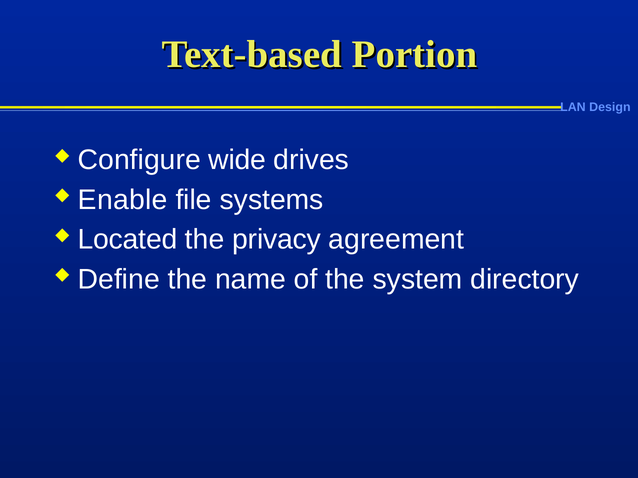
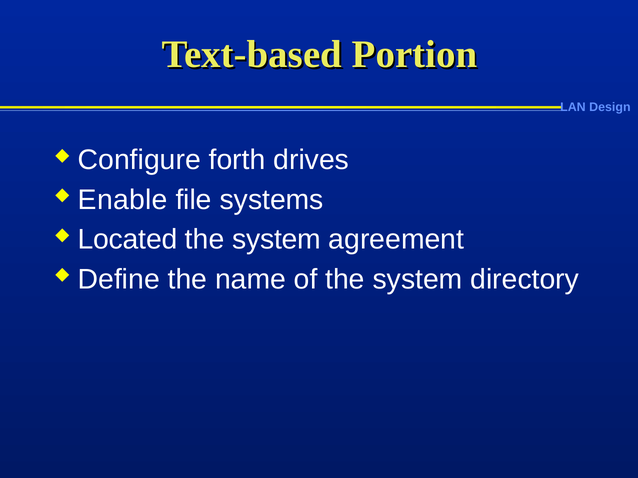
wide: wide -> forth
privacy at (277, 240): privacy -> system
